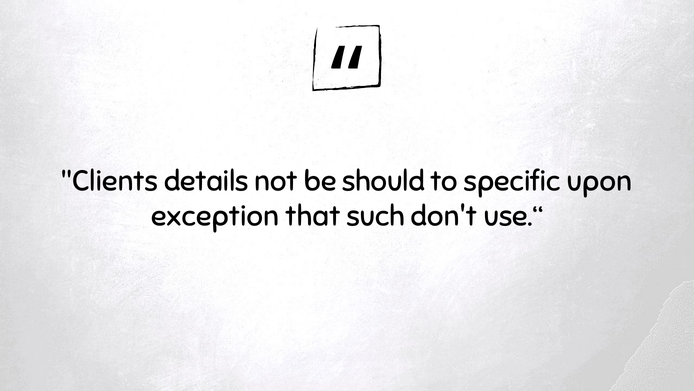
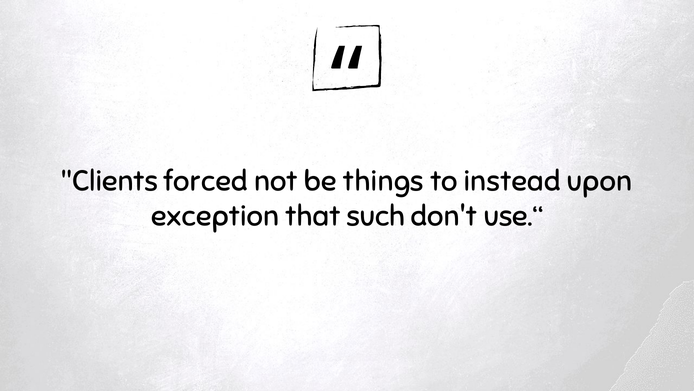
details: details -> forced
should: should -> things
specific: specific -> instead
